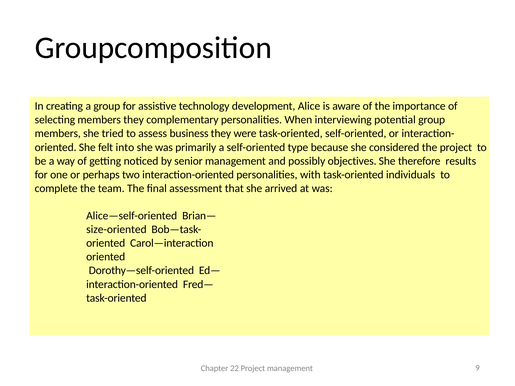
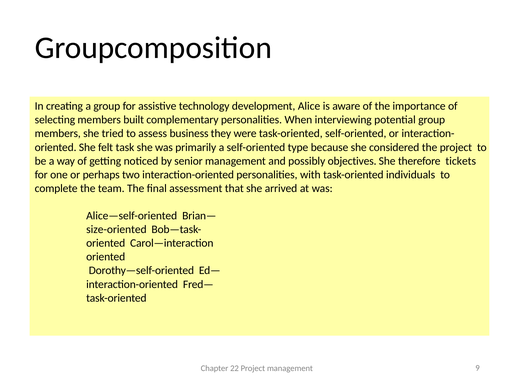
members they: they -> built
into: into -> task
results: results -> tickets
